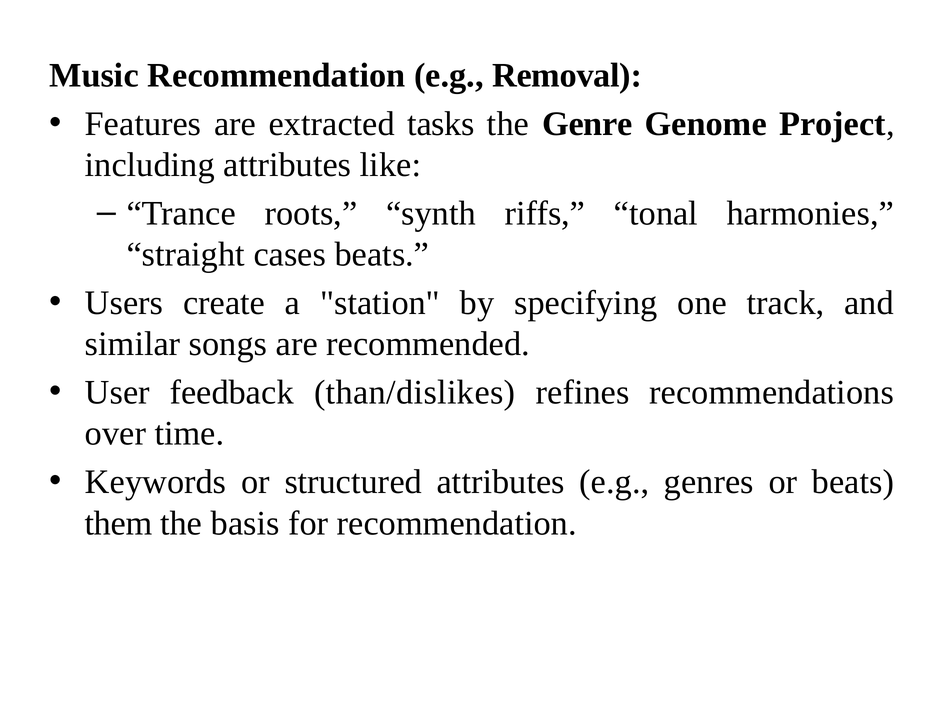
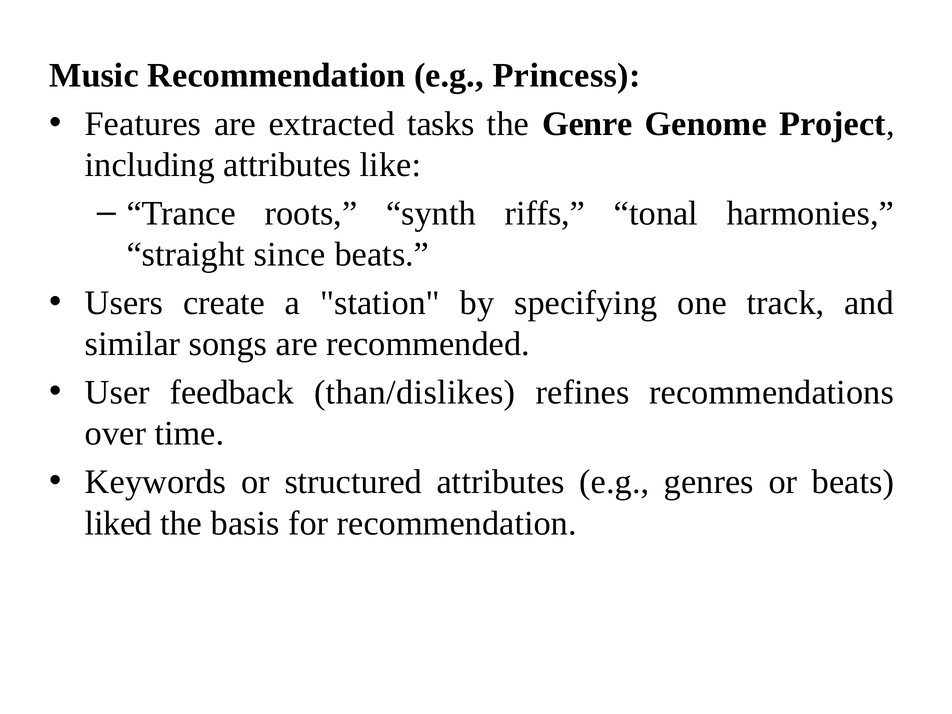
Removal: Removal -> Princess
cases: cases -> since
them: them -> liked
